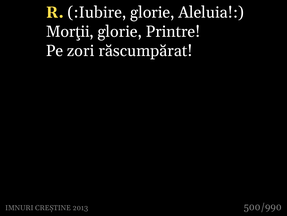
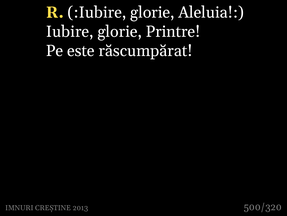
Morţii: Morţii -> Iubire
zori: zori -> este
500/990: 500/990 -> 500/320
